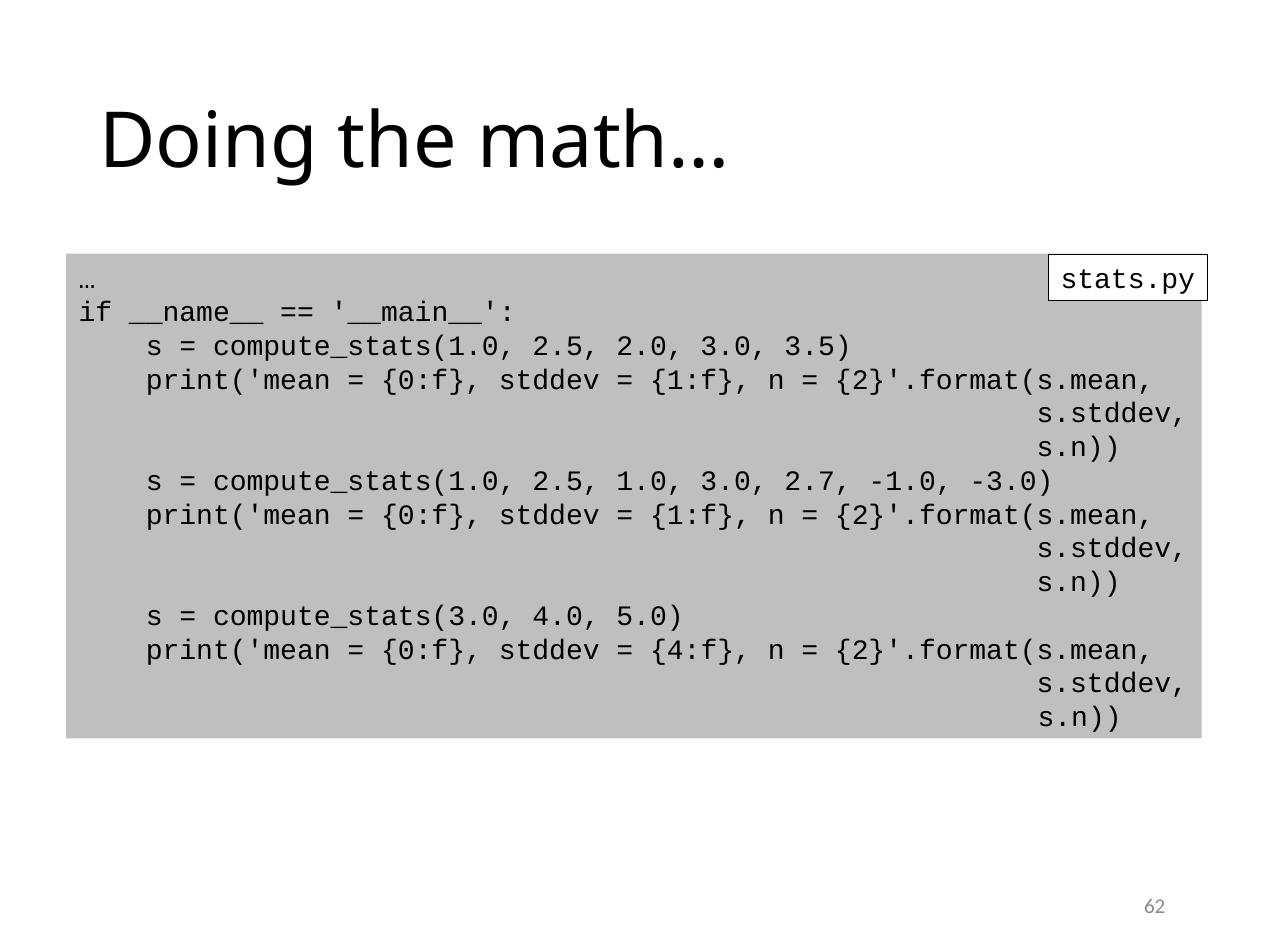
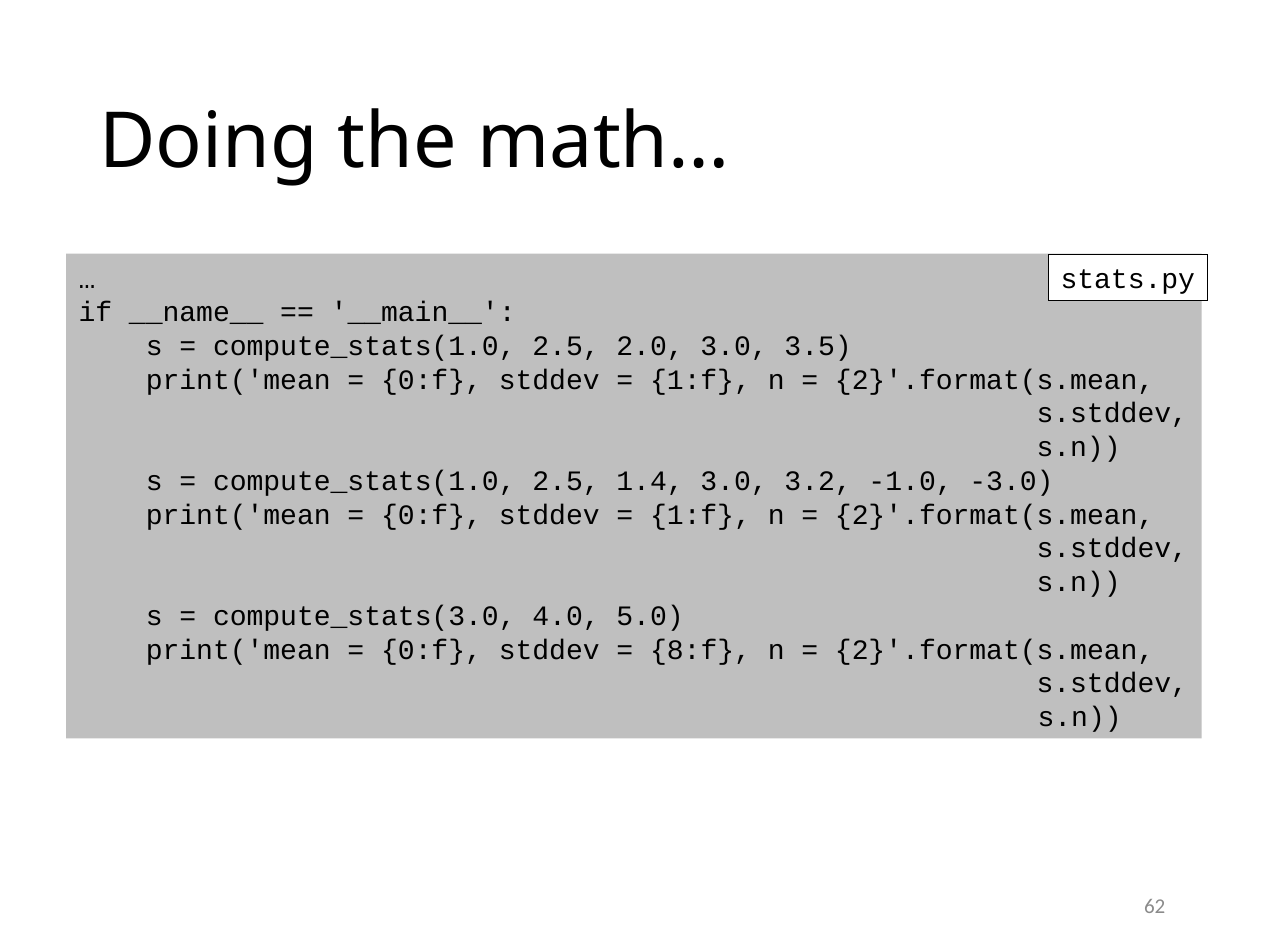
1.0: 1.0 -> 1.4
2.7: 2.7 -> 3.2
4:f: 4:f -> 8:f
